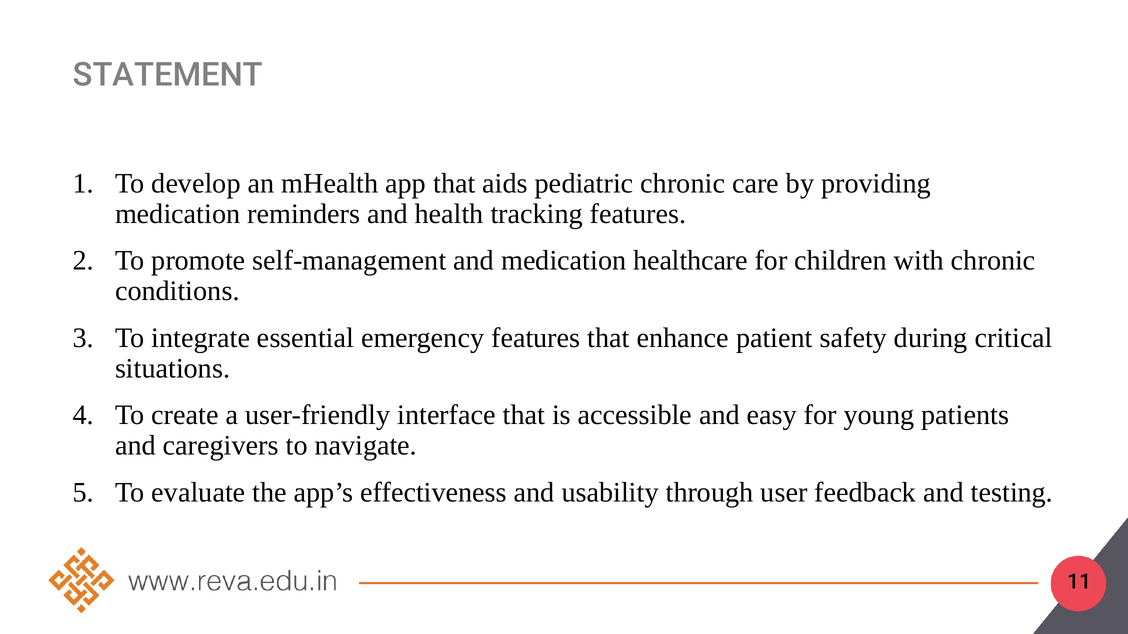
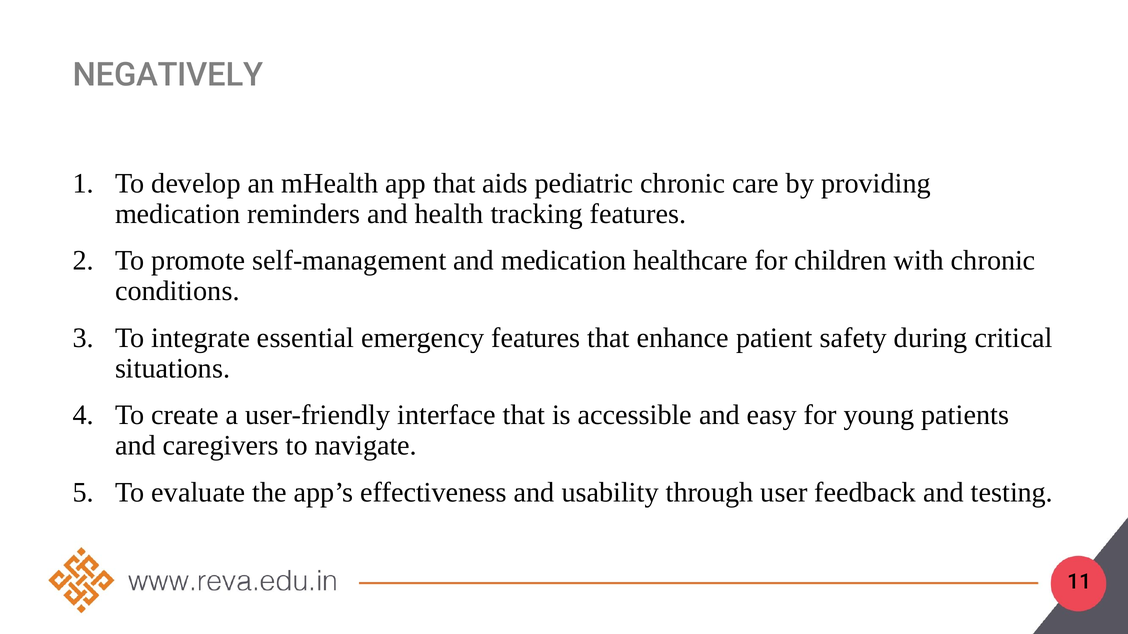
STATEMENT: STATEMENT -> NEGATIVELY
